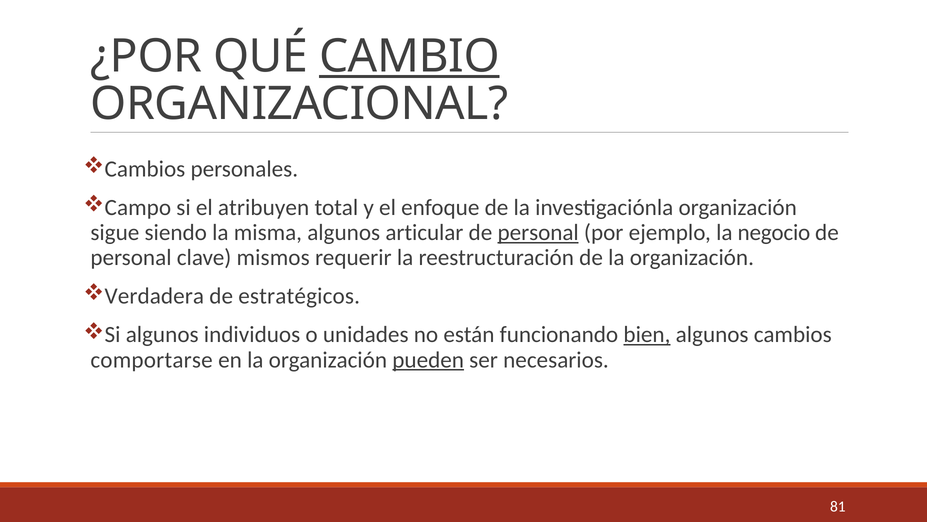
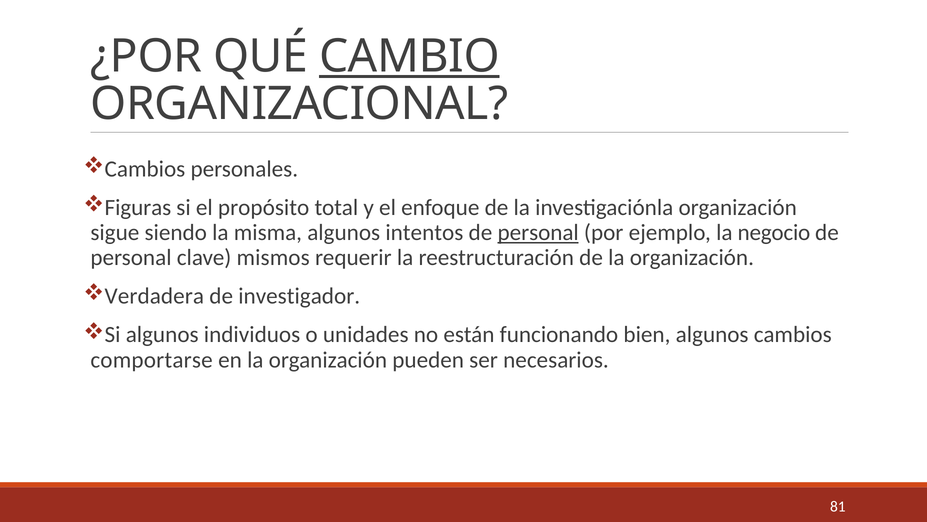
Campo: Campo -> Figuras
atribuyen: atribuyen -> propósito
articular: articular -> intentos
estratégicos: estratégicos -> investigador
bien underline: present -> none
pueden underline: present -> none
